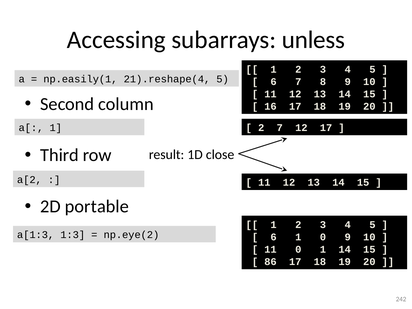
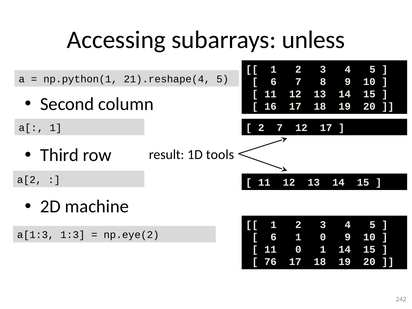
np.easily(1: np.easily(1 -> np.python(1
close: close -> tools
portable: portable -> machine
86: 86 -> 76
